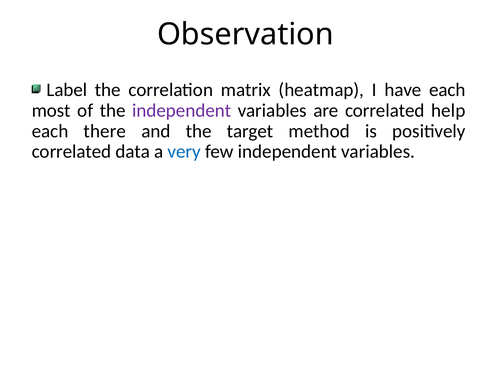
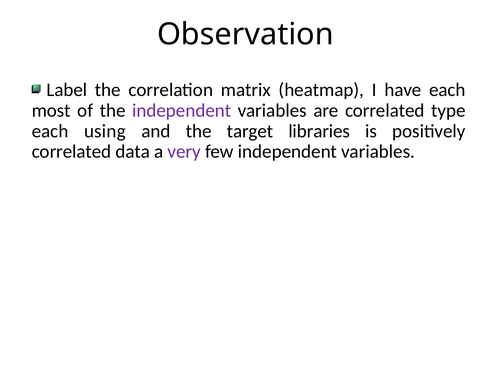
help: help -> type
there: there -> using
method: method -> libraries
very colour: blue -> purple
